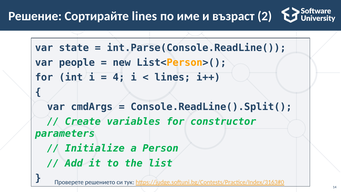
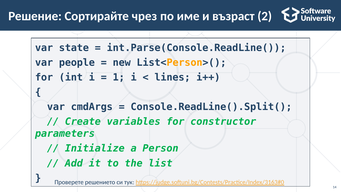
Сортирайте lines: lines -> чрез
4: 4 -> 1
